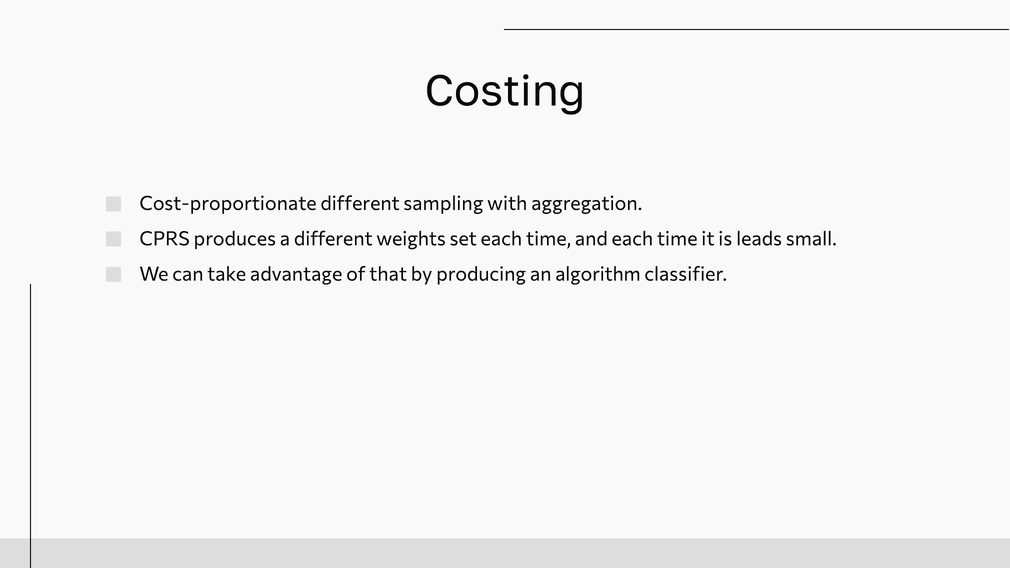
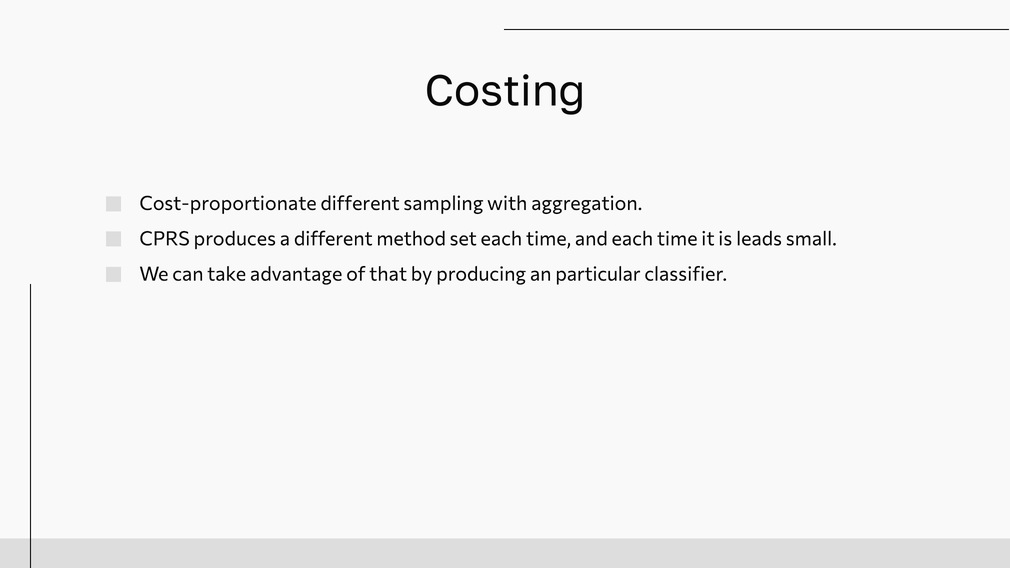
weights: weights -> method
algorithm: algorithm -> particular
